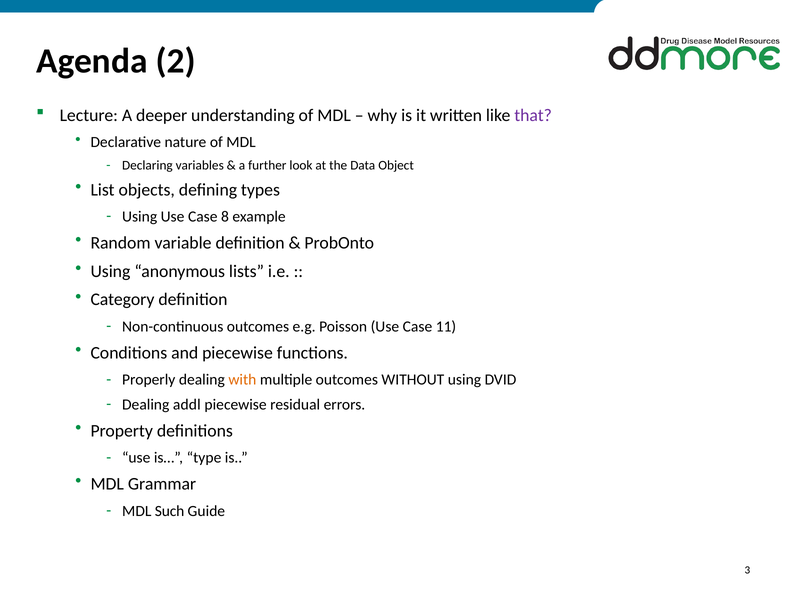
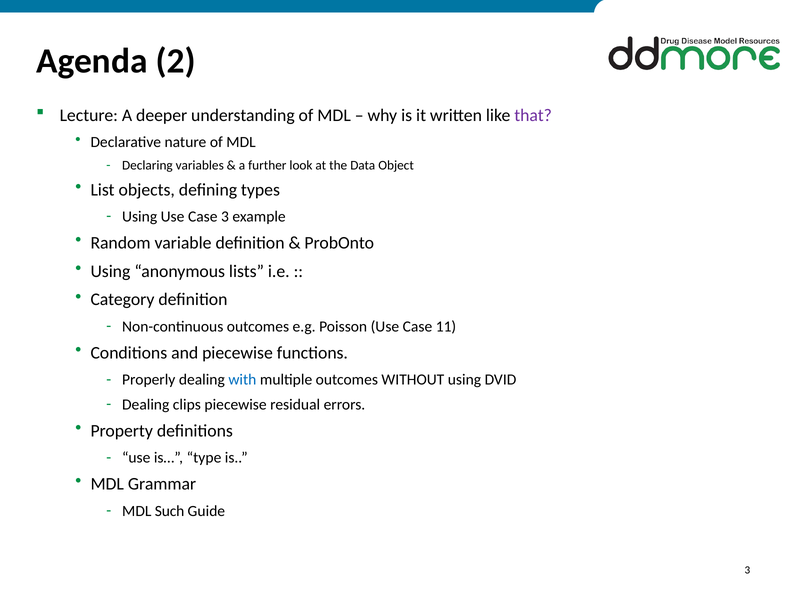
Case 8: 8 -> 3
with colour: orange -> blue
addl: addl -> clips
